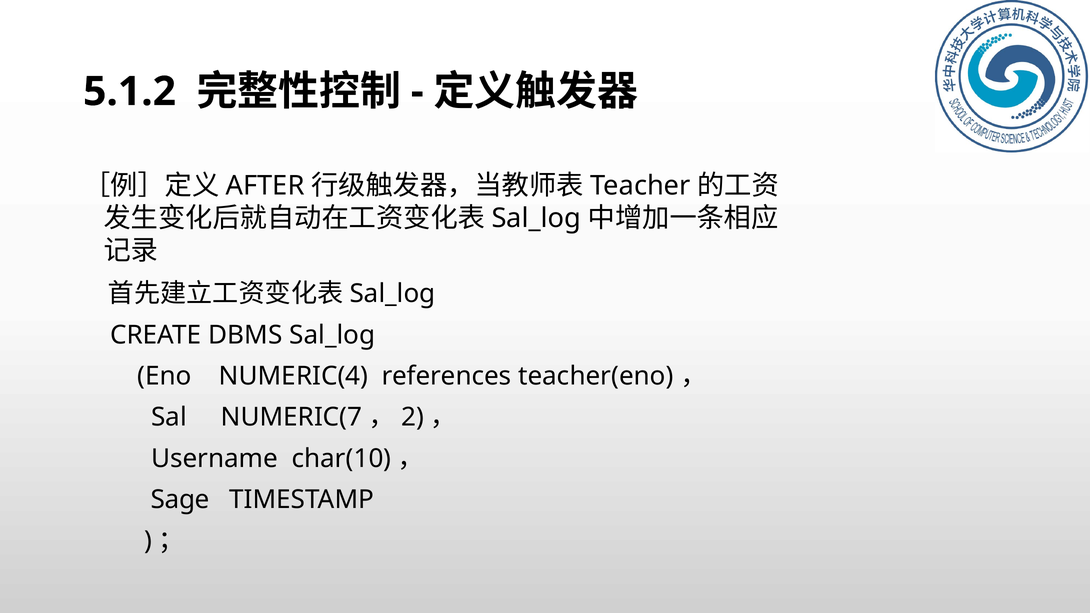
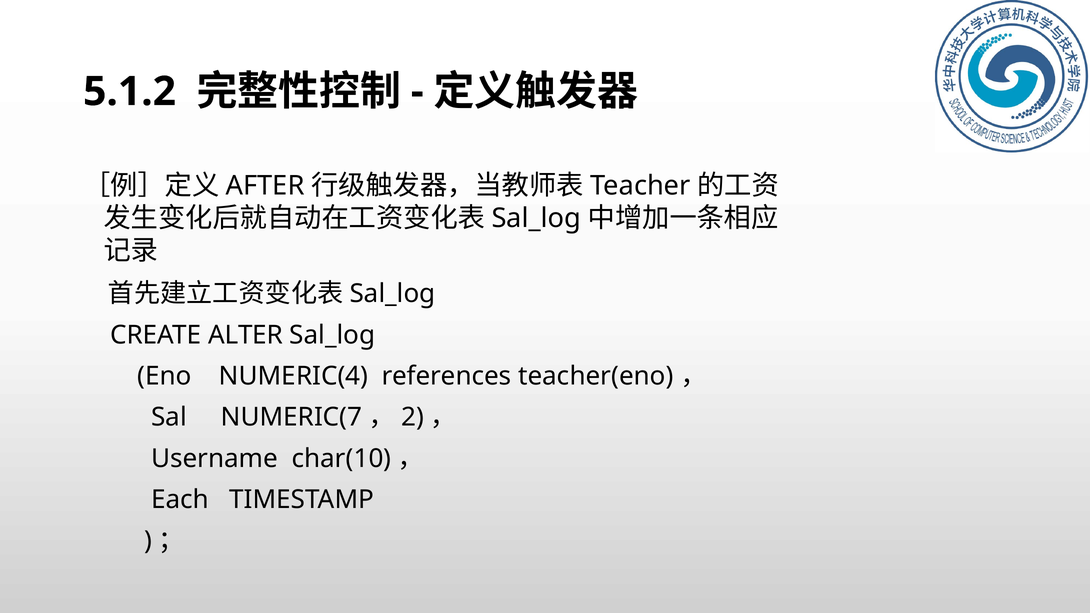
DBMS: DBMS -> ALTER
Sage: Sage -> Each
